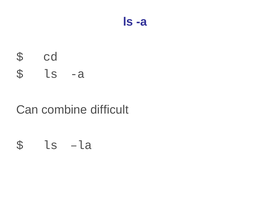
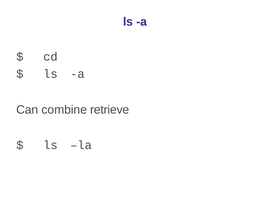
difficult: difficult -> retrieve
